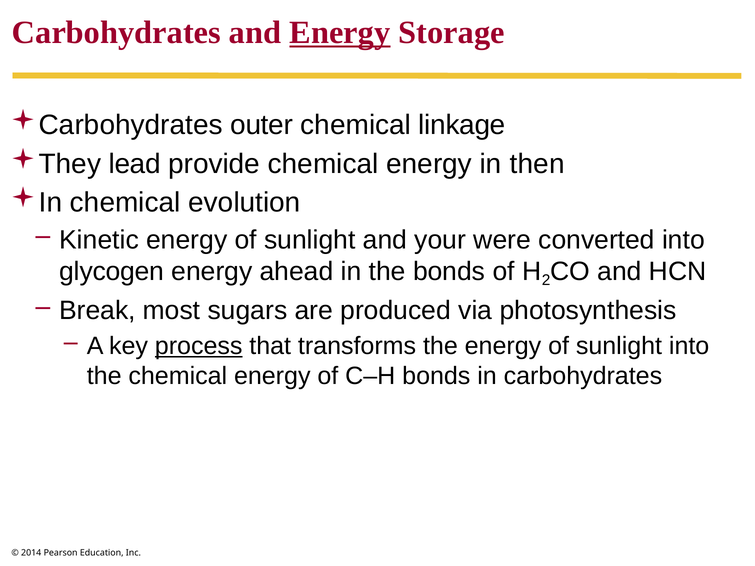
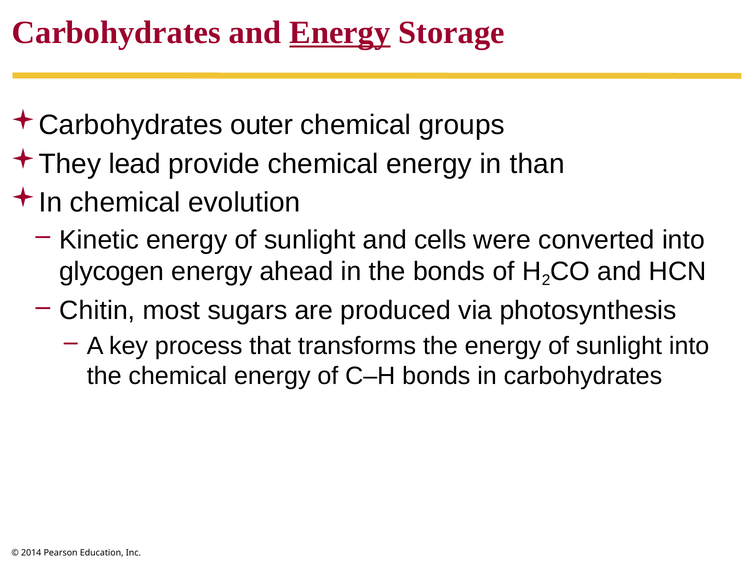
linkage: linkage -> groups
then: then -> than
your: your -> cells
Break: Break -> Chitin
process underline: present -> none
